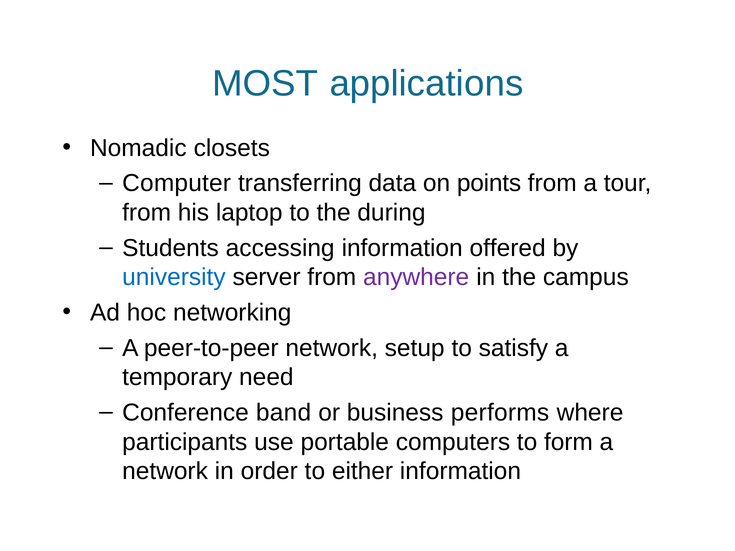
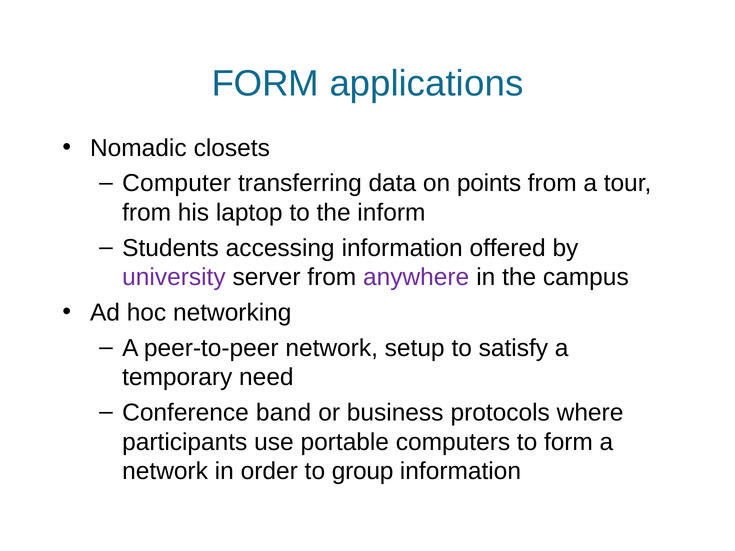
MOST at (265, 84): MOST -> FORM
during: during -> inform
university colour: blue -> purple
performs: performs -> protocols
either: either -> group
